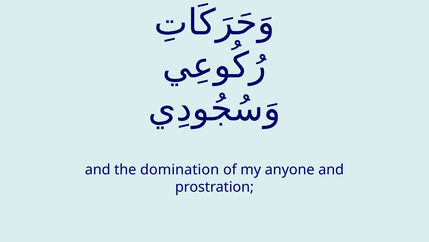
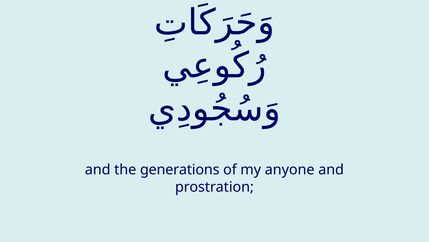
domination: domination -> generations
